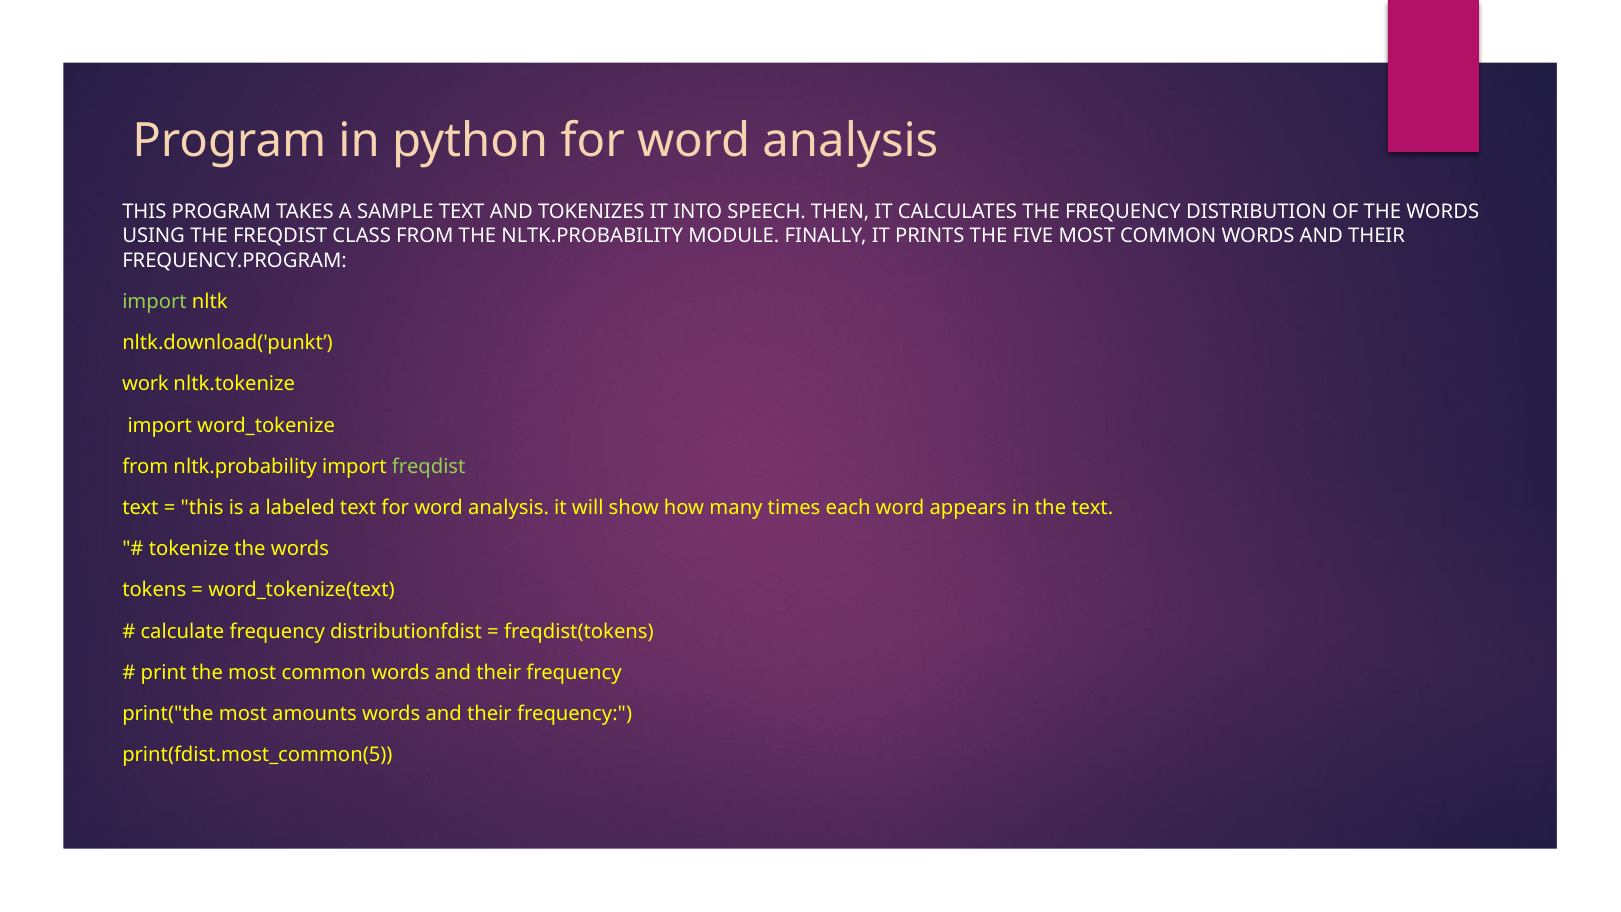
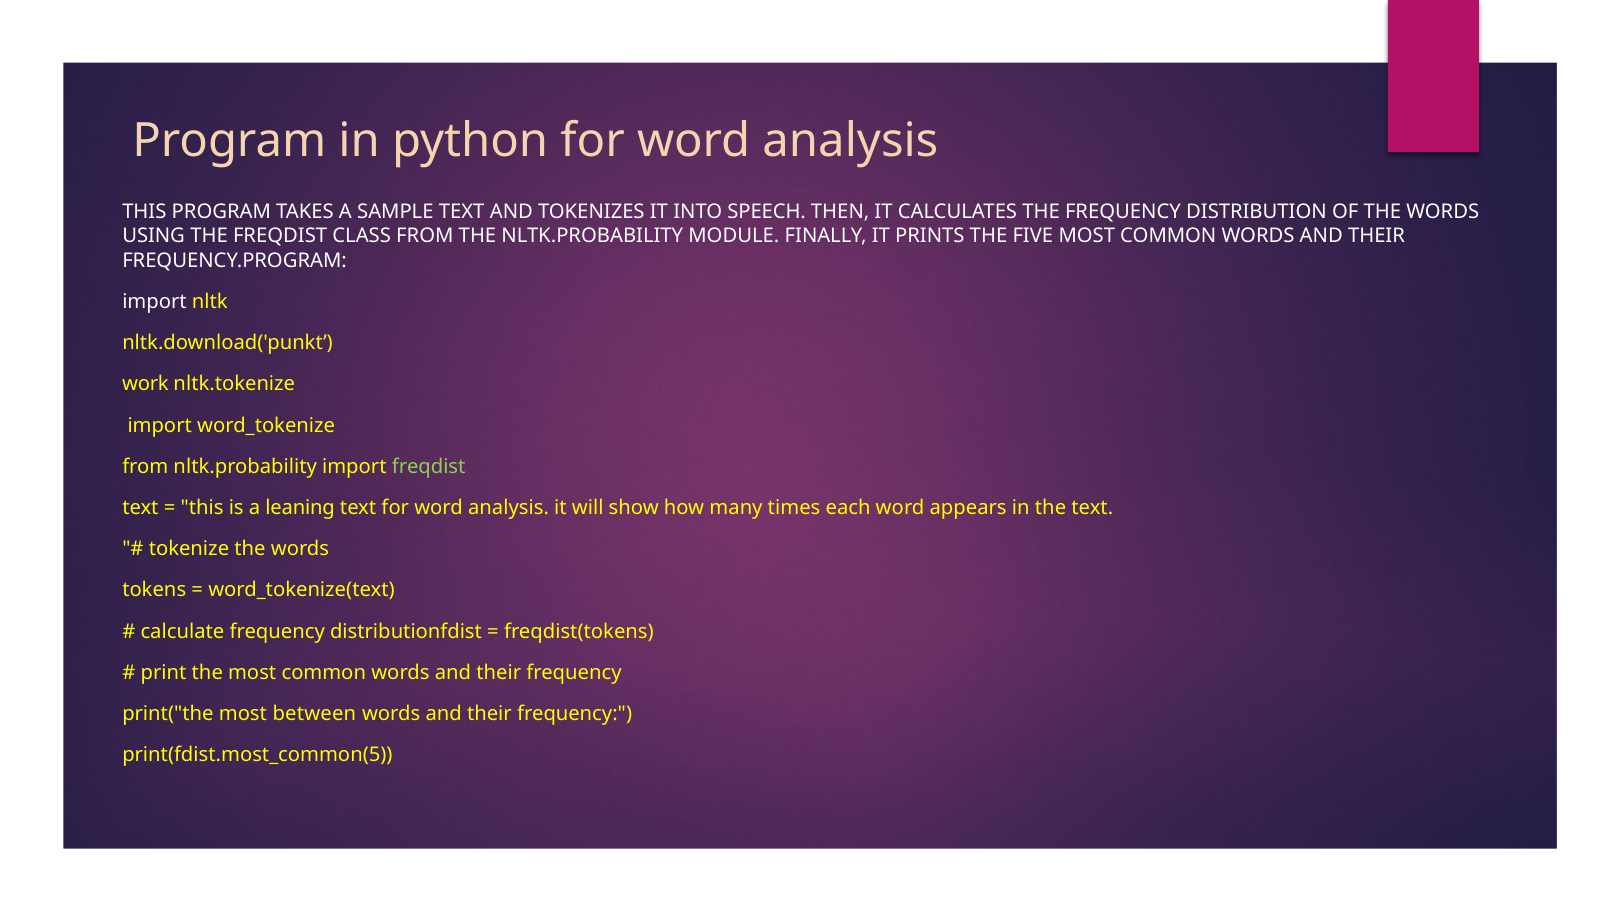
import at (154, 302) colour: light green -> white
labeled: labeled -> leaning
amounts: amounts -> between
